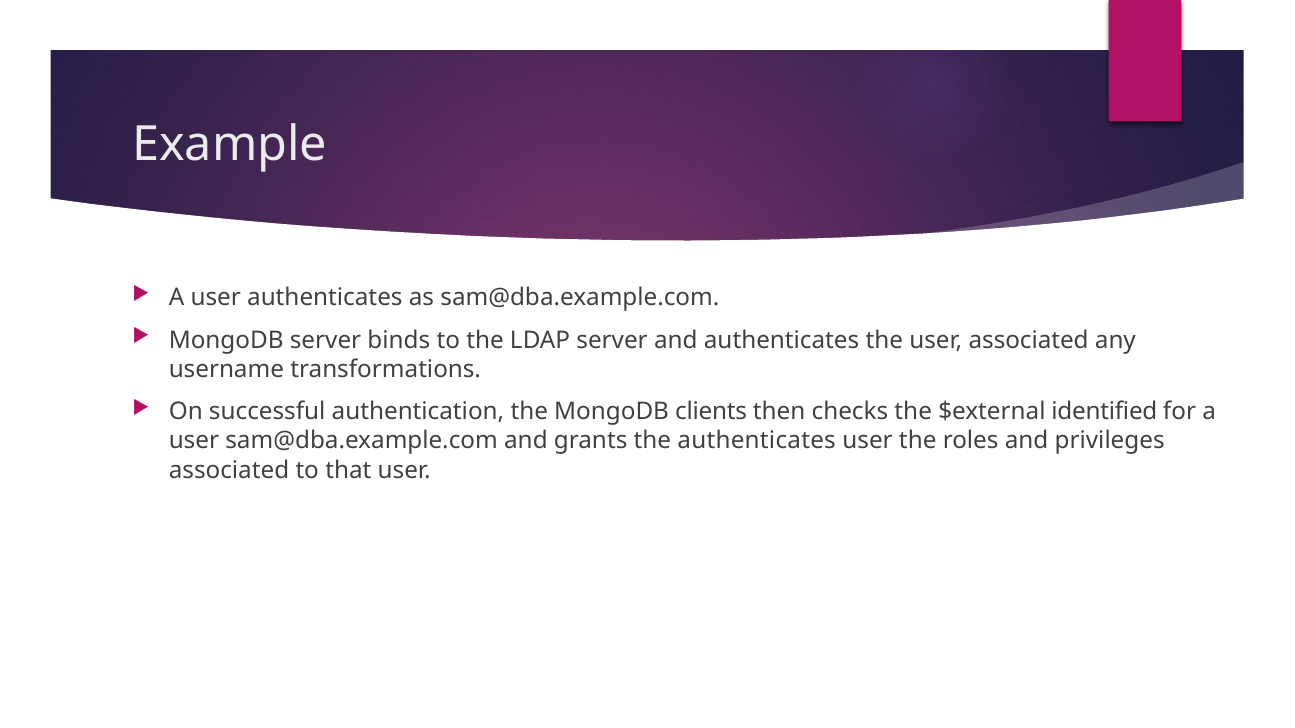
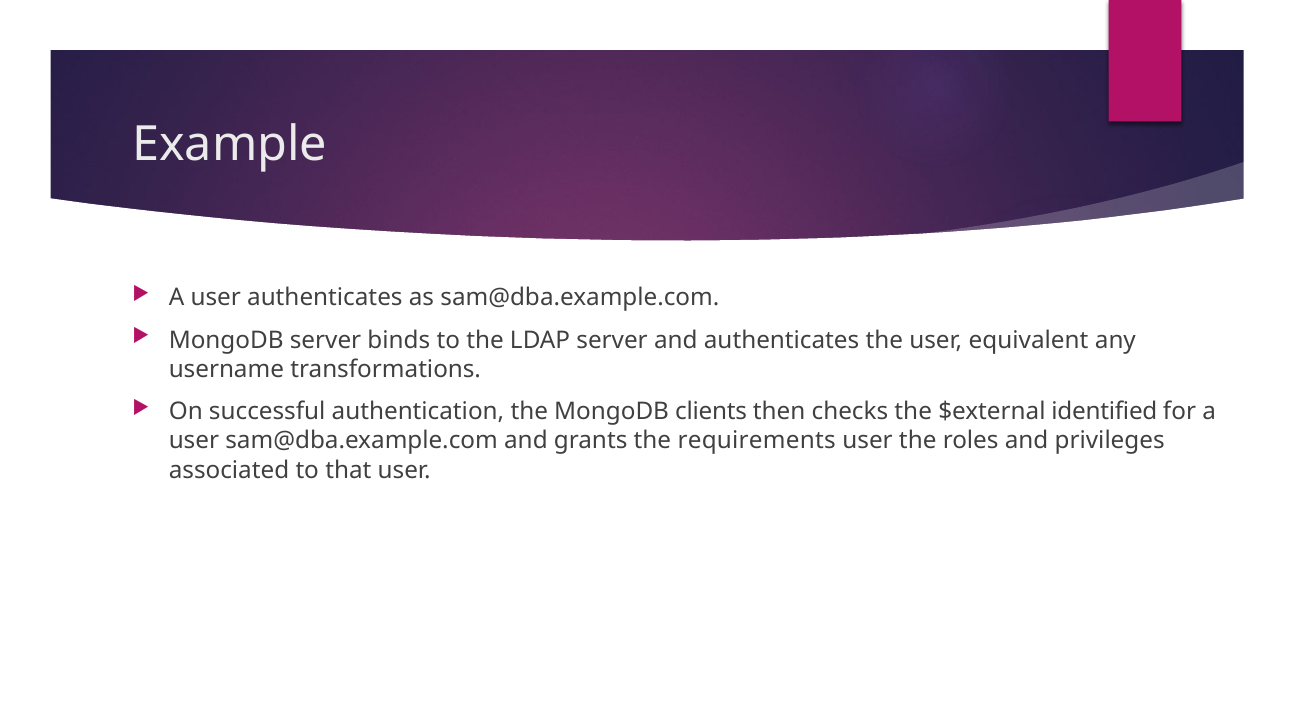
user associated: associated -> equivalent
the authenticates: authenticates -> requirements
